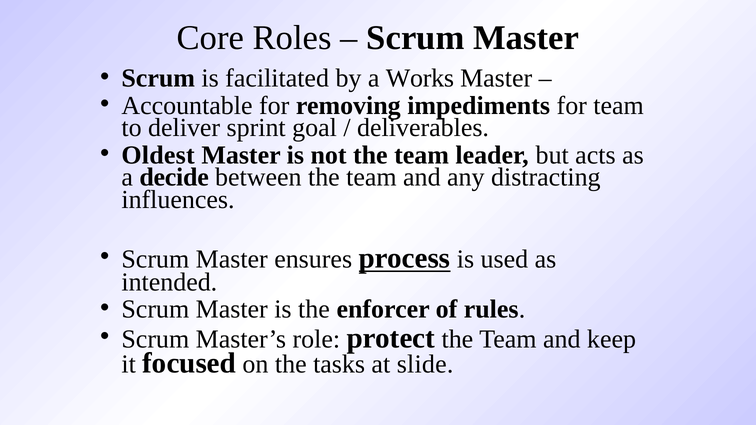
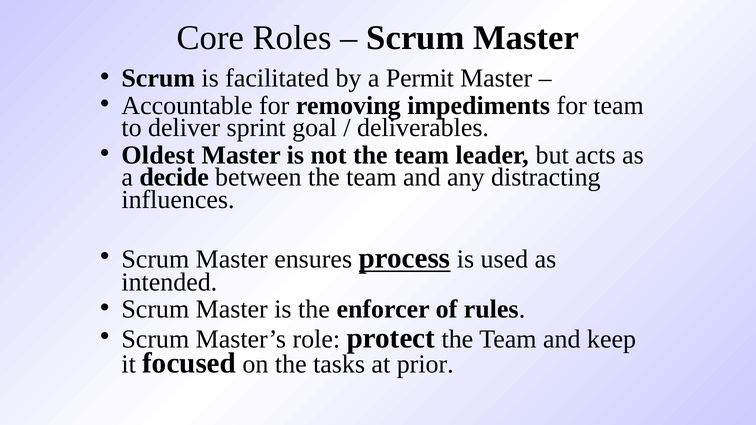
Works: Works -> Permit
slide: slide -> prior
